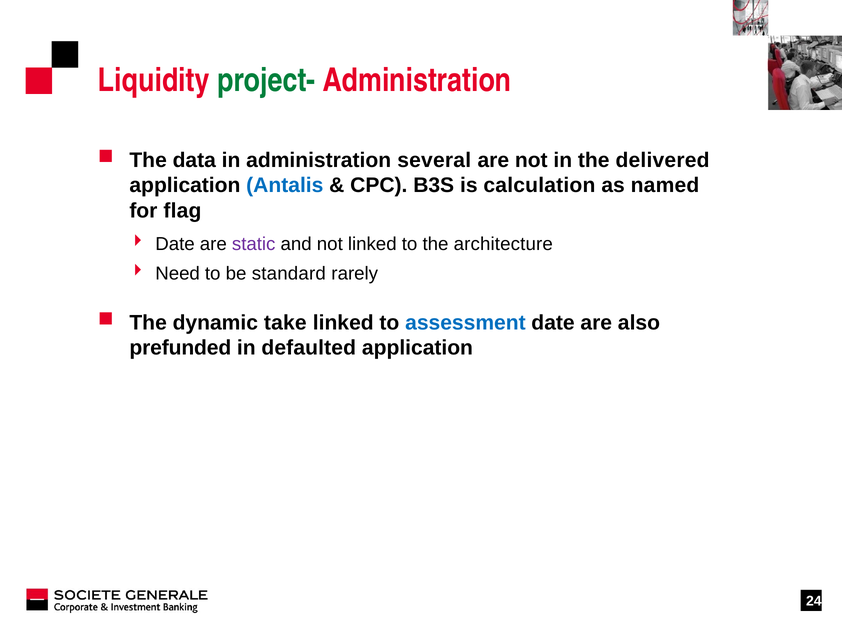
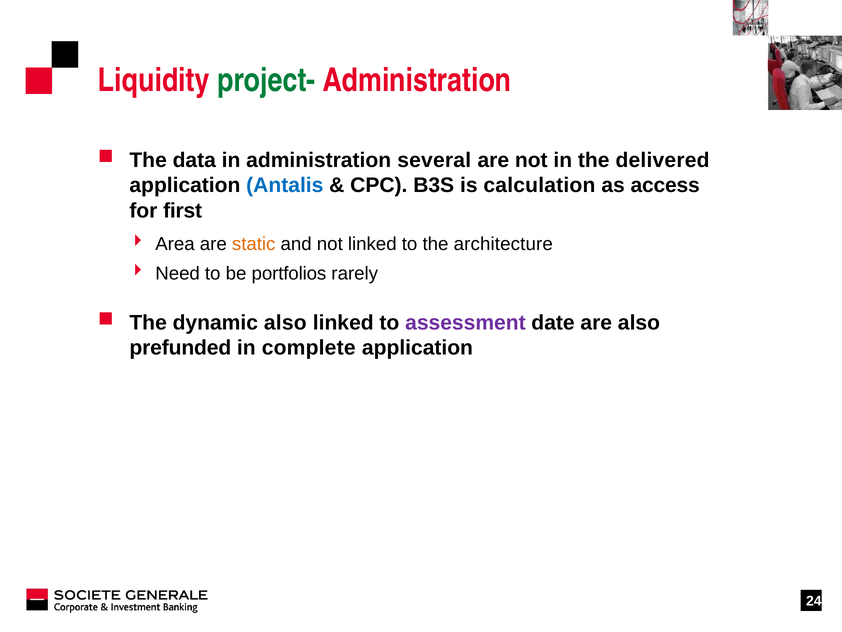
named: named -> access
flag: flag -> first
Date at (175, 244): Date -> Area
static colour: purple -> orange
standard: standard -> portfolios
dynamic take: take -> also
assessment colour: blue -> purple
defaulted: defaulted -> complete
